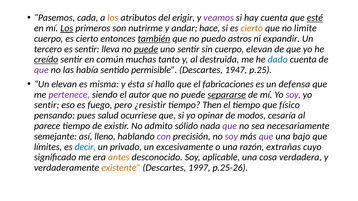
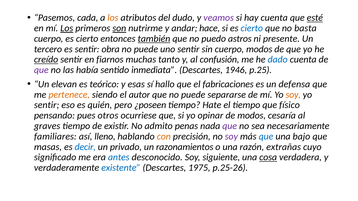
erigir: erigir -> dudo
son underline: none -> present
cierto at (252, 28) colour: orange -> blue
limite: limite -> basta
expandir: expandir -> presente
lleva: lleva -> obra
puede at (146, 49) underline: present -> none
cuerpo elevan: elevan -> modos
común: común -> fiarnos
destruida: destruida -> confusión
permisible: permisible -> inmediata
1947: 1947 -> 1946
misma: misma -> teórico
ésta: ésta -> esas
pertenece colour: purple -> orange
separarse underline: present -> none
soy at (293, 95) colour: purple -> orange
fuego: fuego -> quién
¿resistir: ¿resistir -> ¿poseen
Then: Then -> Hate
salud: salud -> otros
parece: parece -> graves
sólido: sólido -> penas
semejante: semejante -> familiares
con colour: purple -> orange
que at (266, 137) colour: purple -> blue
límites: límites -> masas
excesivamente: excesivamente -> razonamientos
antes colour: orange -> blue
aplicable: aplicable -> siguiente
cosa underline: none -> present
existente colour: orange -> blue
1997: 1997 -> 1975
